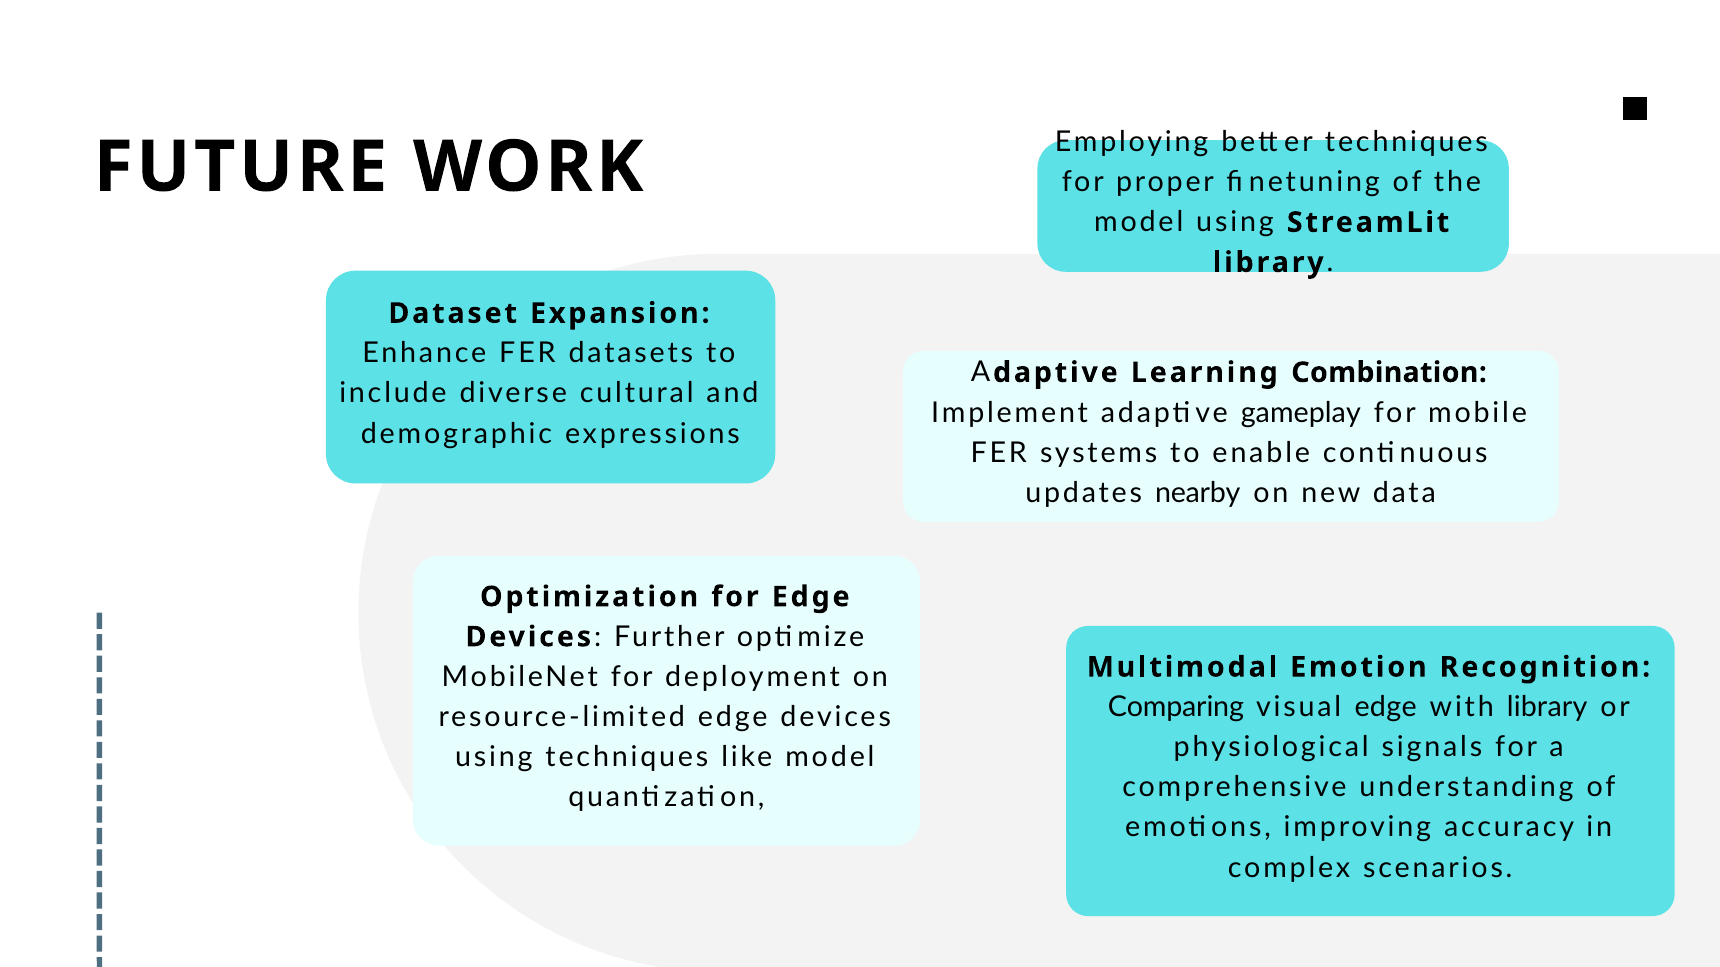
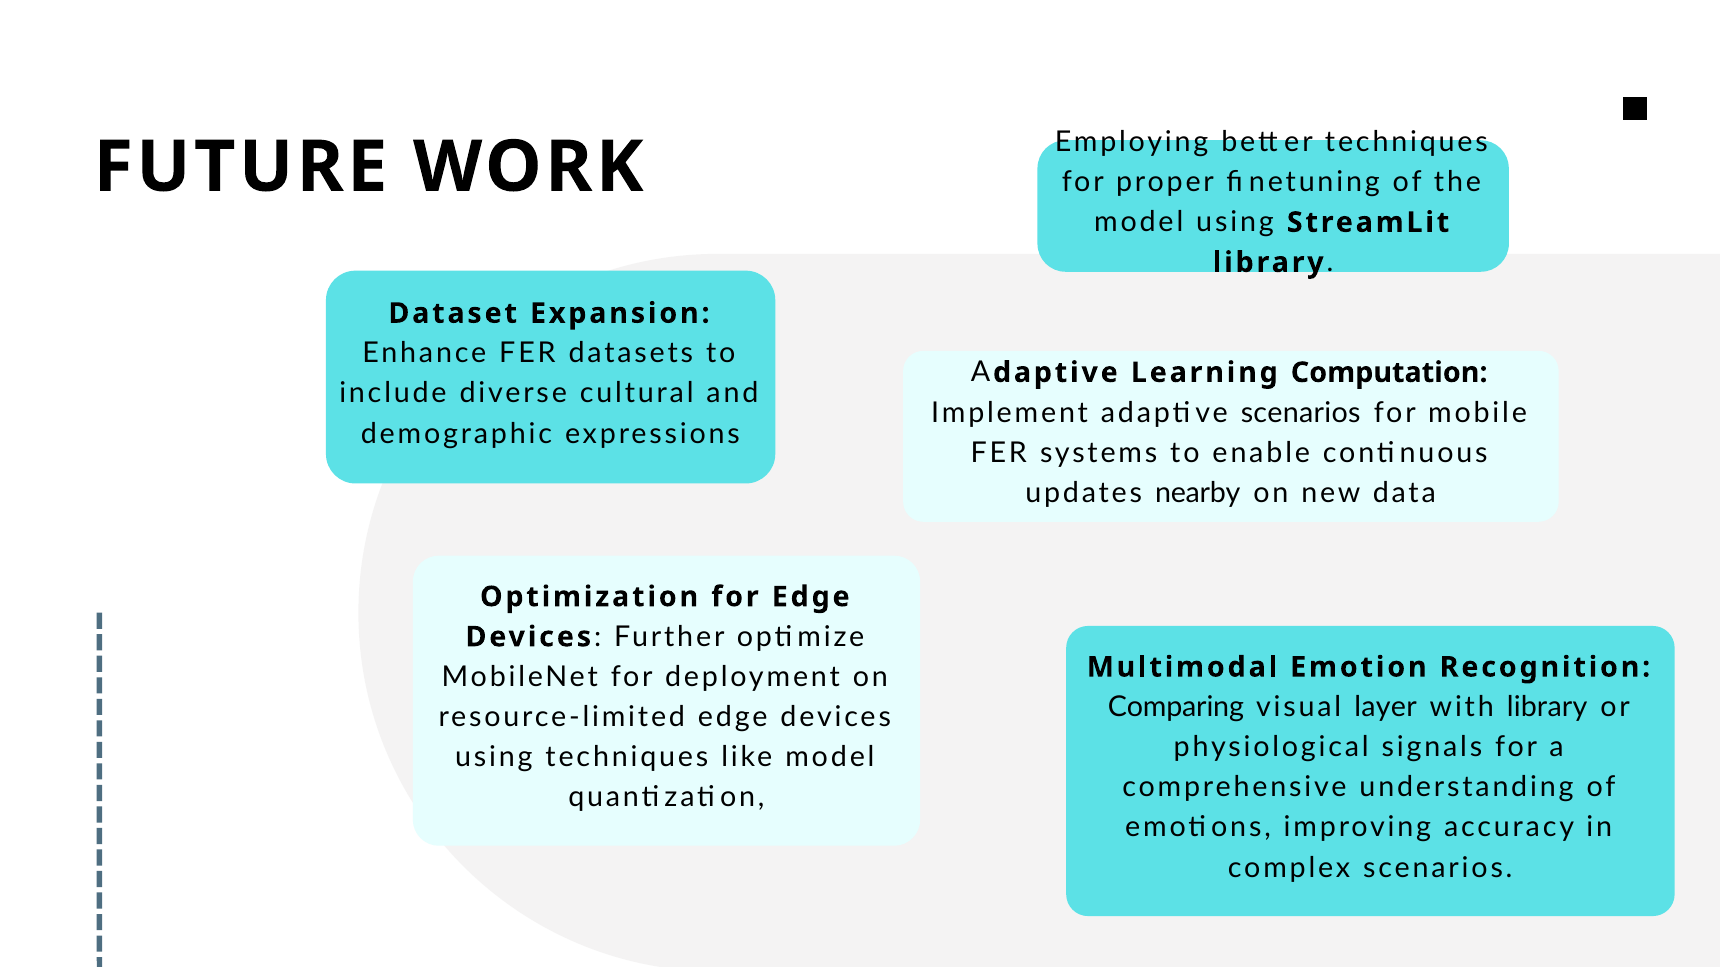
Combination: Combination -> Computation
adaptive gameplay: gameplay -> scenarios
visual edge: edge -> layer
